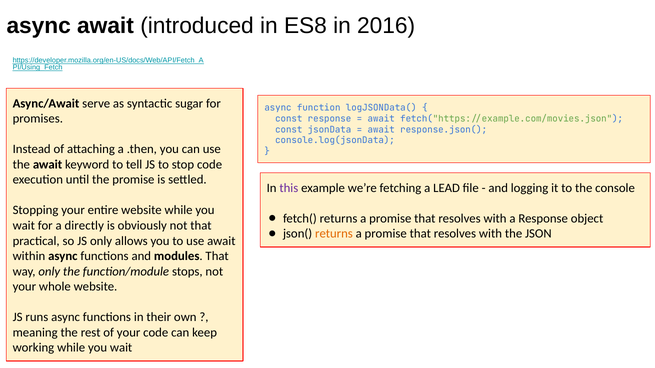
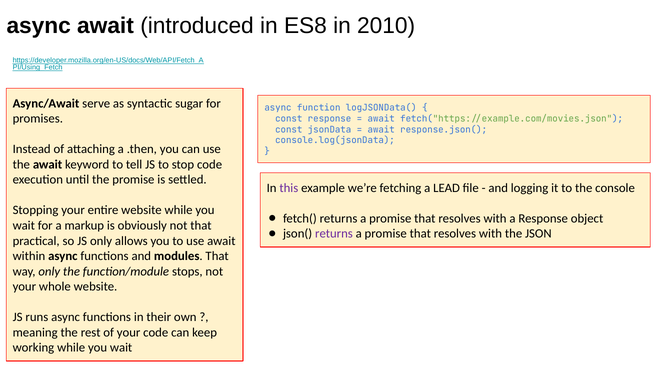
2016: 2016 -> 2010
directly: directly -> markup
returns at (334, 234) colour: orange -> purple
